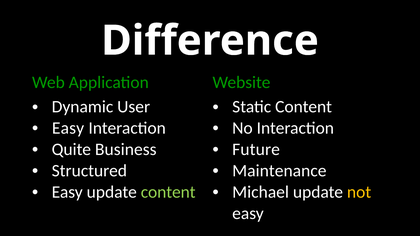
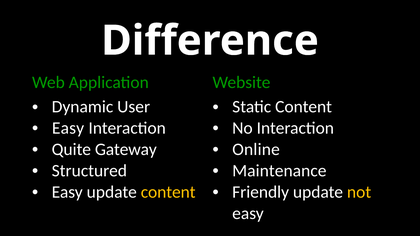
Business: Business -> Gateway
Future: Future -> Online
content at (168, 192) colour: light green -> yellow
Michael: Michael -> Friendly
